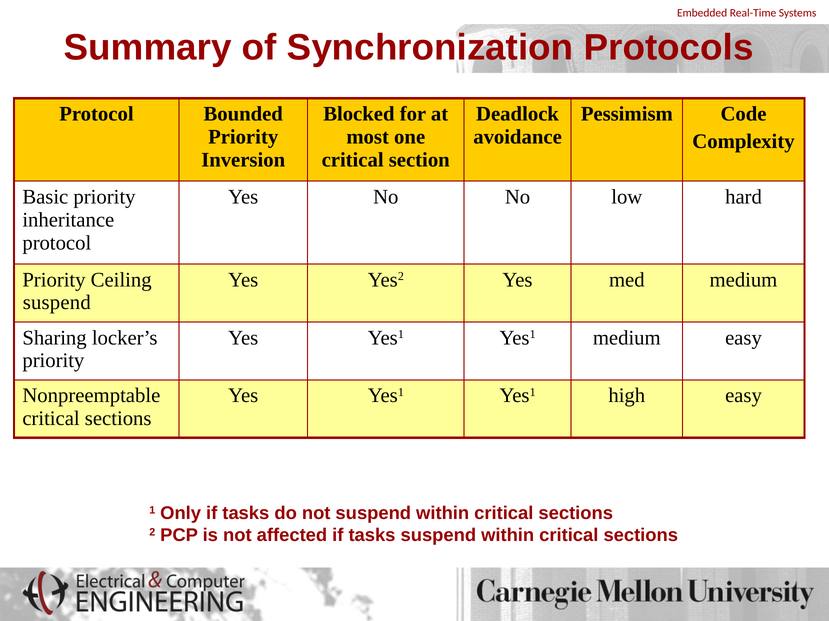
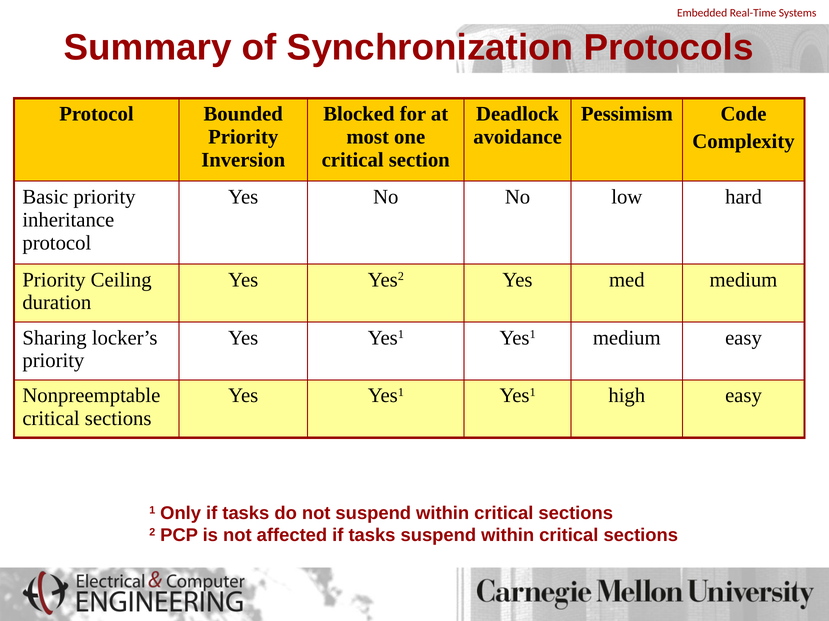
suspend at (57, 303): suspend -> duration
